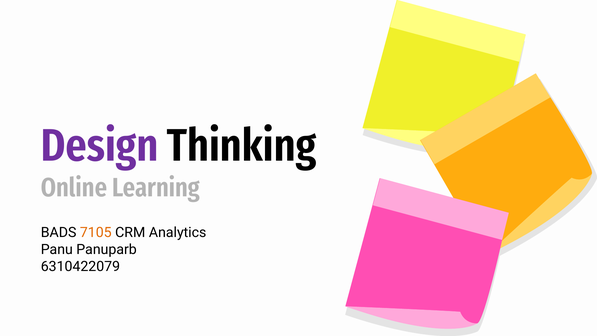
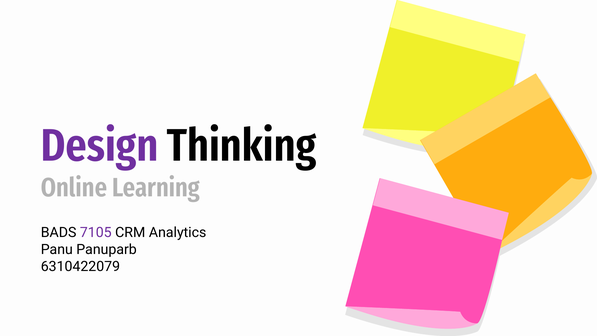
7105 colour: orange -> purple
